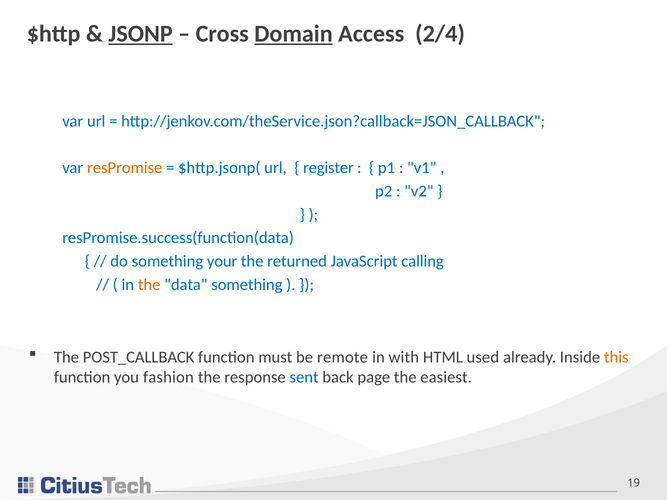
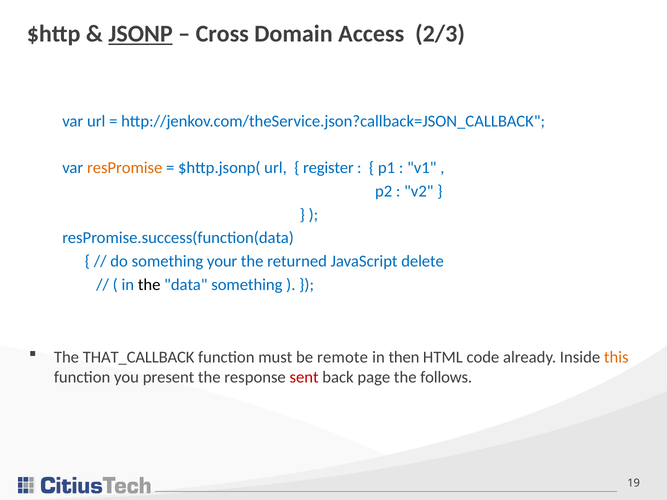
Domain underline: present -> none
2/4: 2/4 -> 2/3
calling: calling -> delete
the at (149, 285) colour: orange -> black
POST_CALLBACK: POST_CALLBACK -> THAT_CALLBACK
with: with -> then
used: used -> code
fashion: fashion -> present
sent colour: blue -> red
easiest: easiest -> follows
